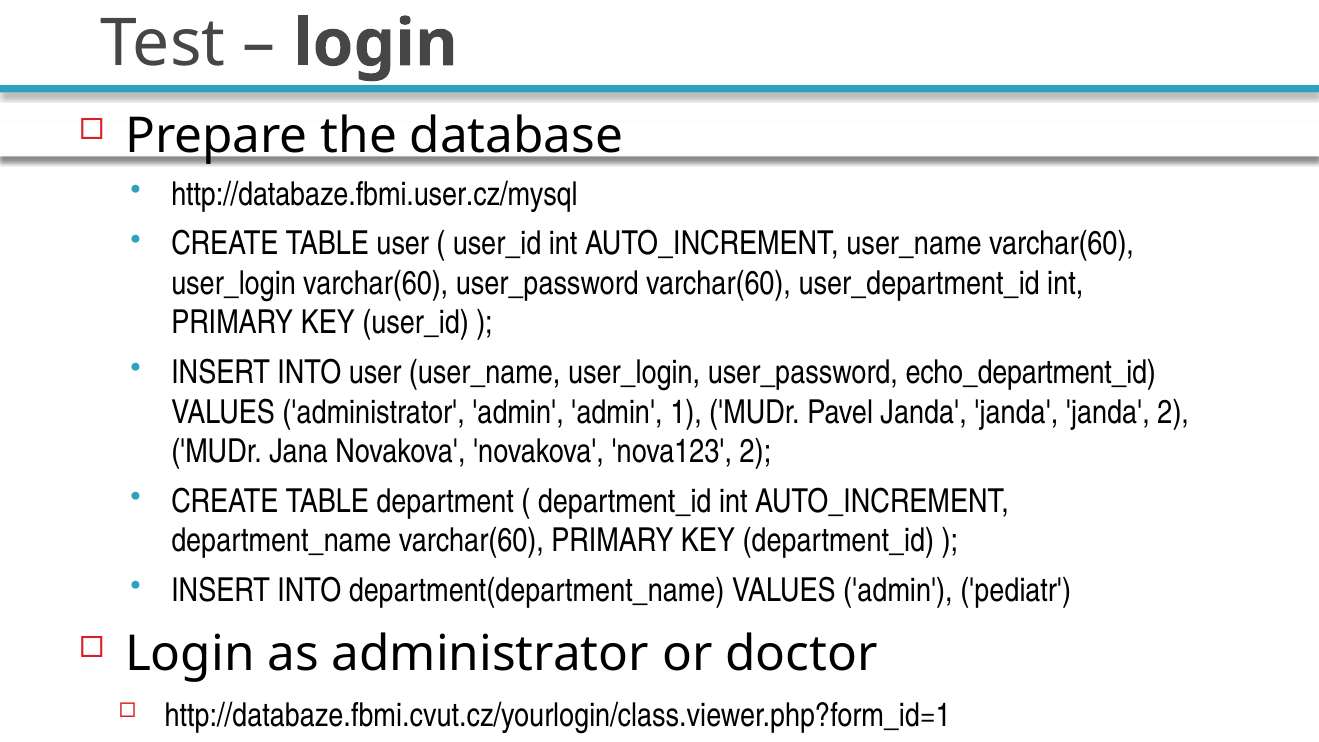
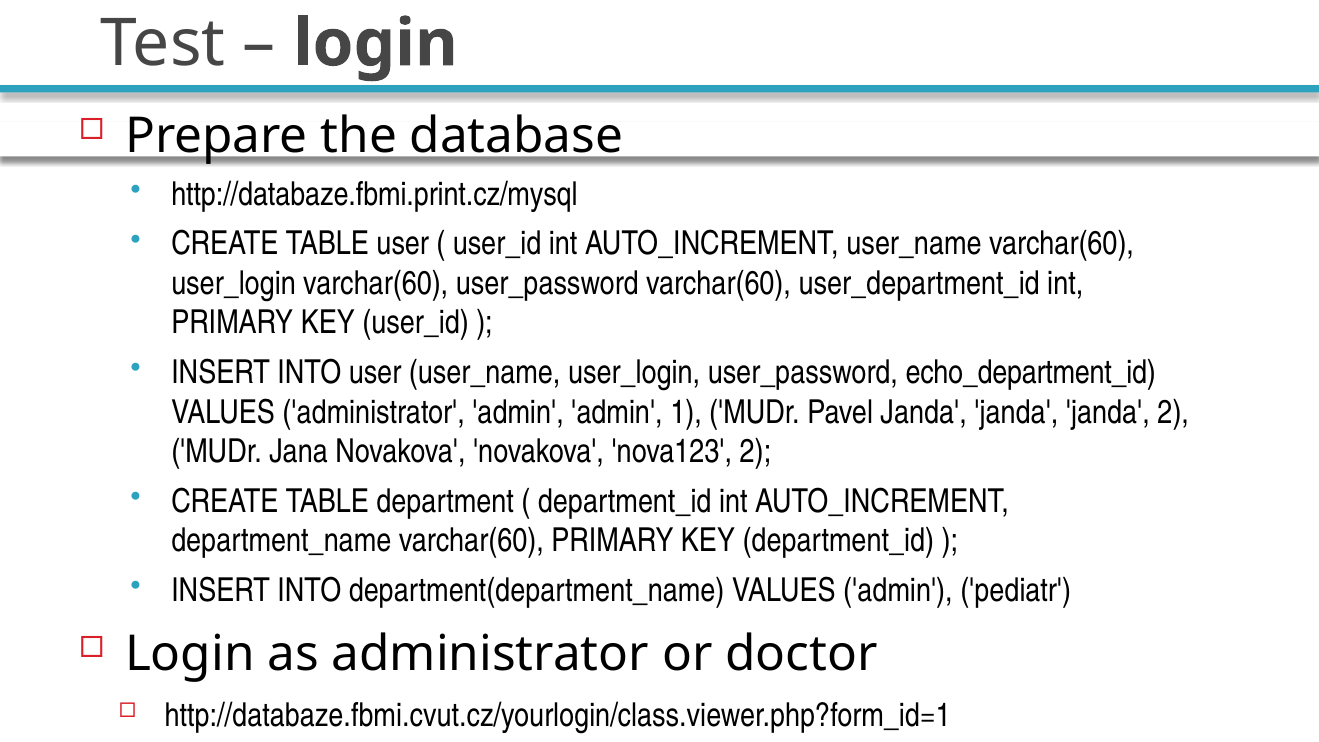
http://databaze.fbmi.user.cz/mysql: http://databaze.fbmi.user.cz/mysql -> http://databaze.fbmi.print.cz/mysql
